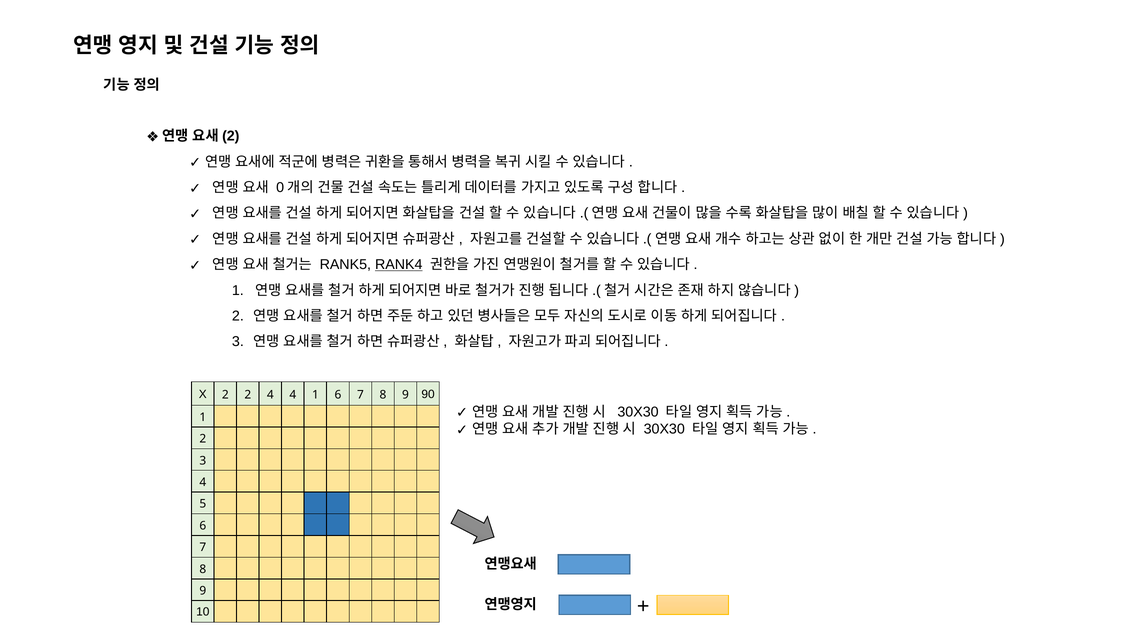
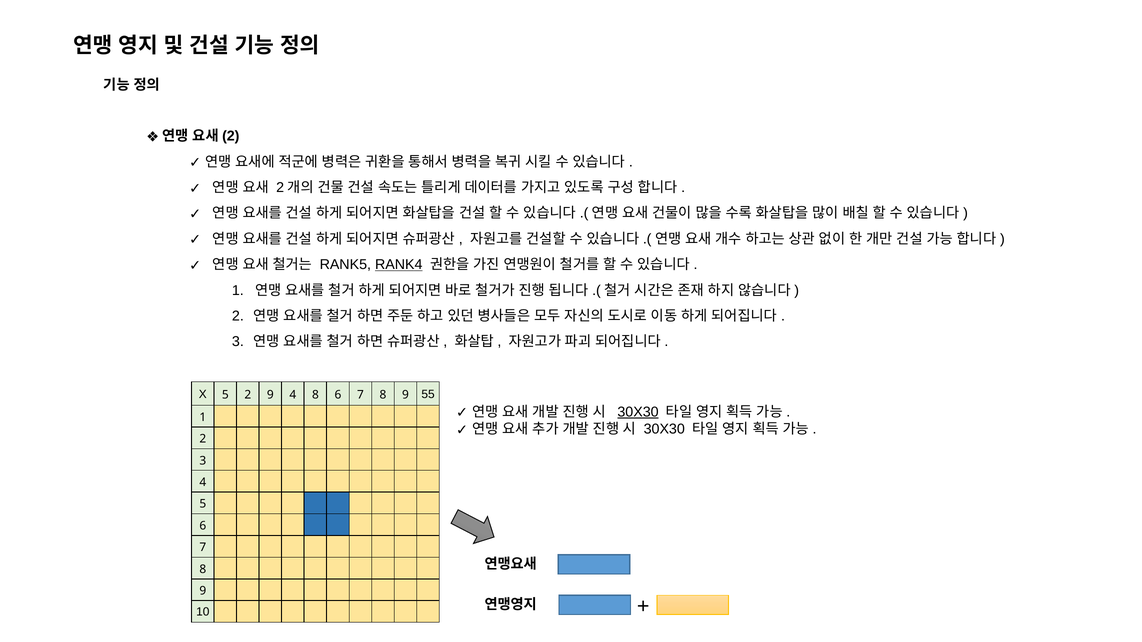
0 at (280, 188): 0 -> 2
X 2: 2 -> 5
2 4: 4 -> 9
4 1: 1 -> 8
90: 90 -> 55
30X30 at (638, 412) underline: none -> present
